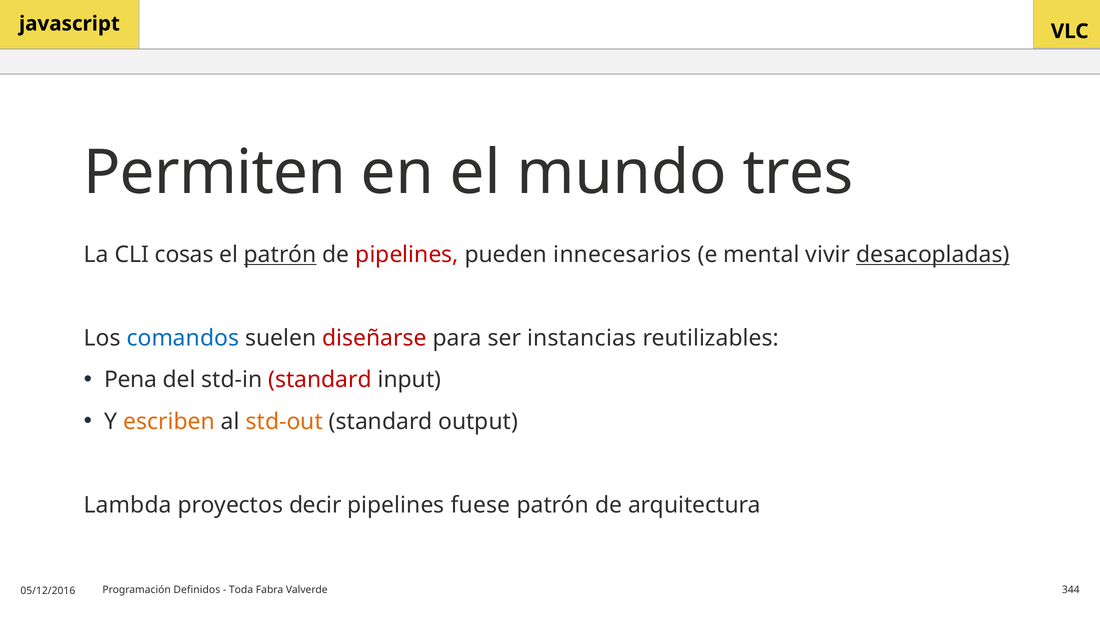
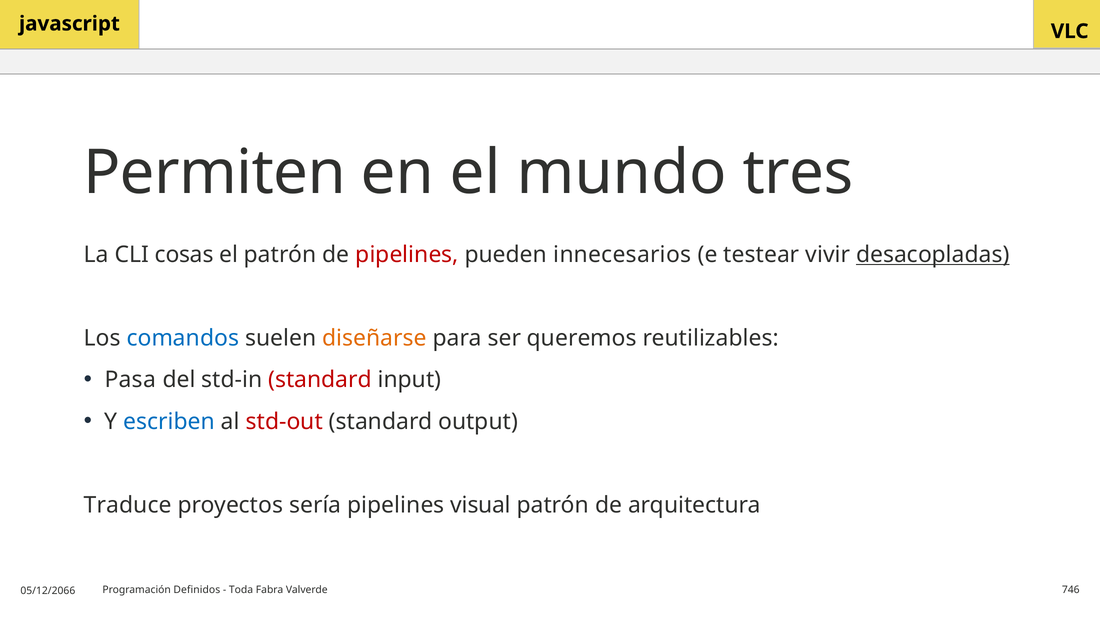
patrón at (280, 255) underline: present -> none
mental: mental -> testear
diseñarse colour: red -> orange
instancias: instancias -> queremos
Pena: Pena -> Pasa
escriben colour: orange -> blue
std-out colour: orange -> red
Lambda: Lambda -> Traduce
decir: decir -> sería
fuese: fuese -> visual
344: 344 -> 746
05/12/2016: 05/12/2016 -> 05/12/2066
